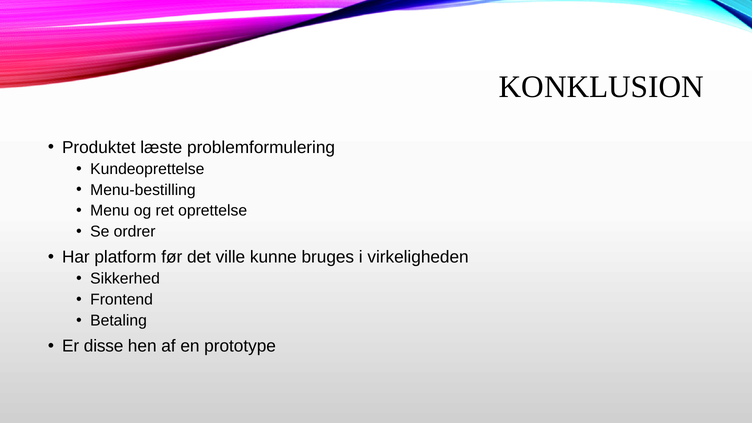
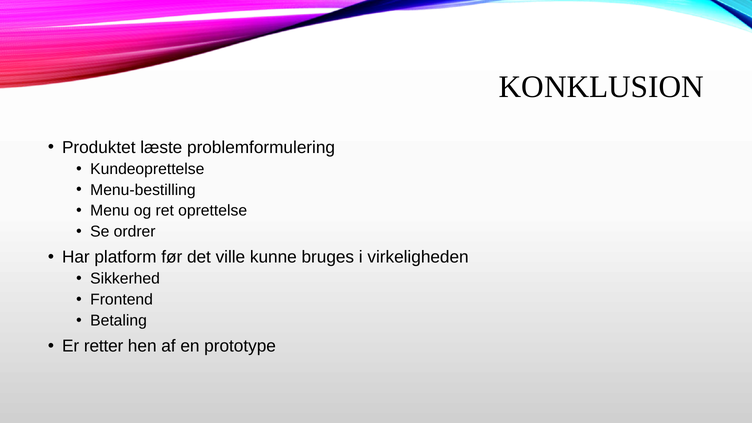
disse: disse -> retter
